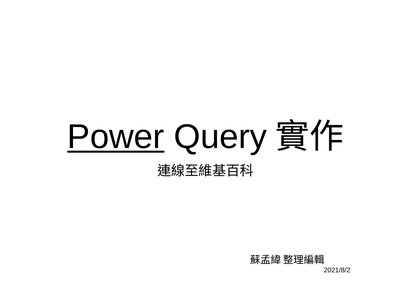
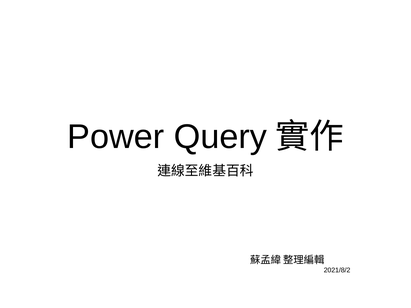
Power underline: present -> none
